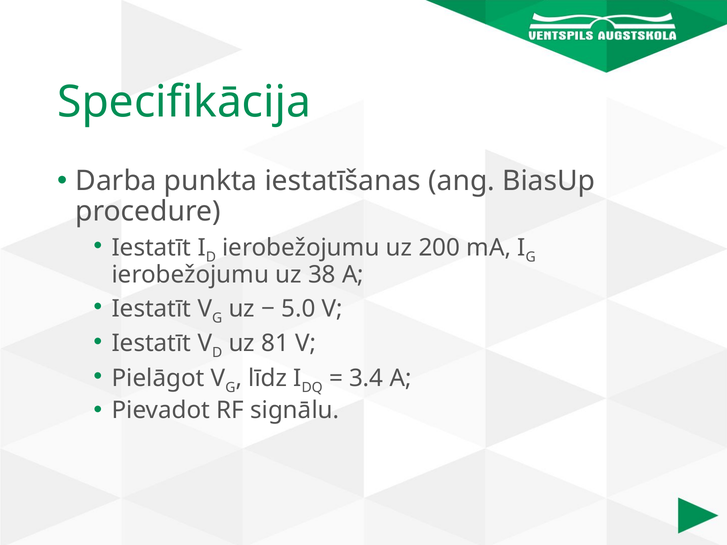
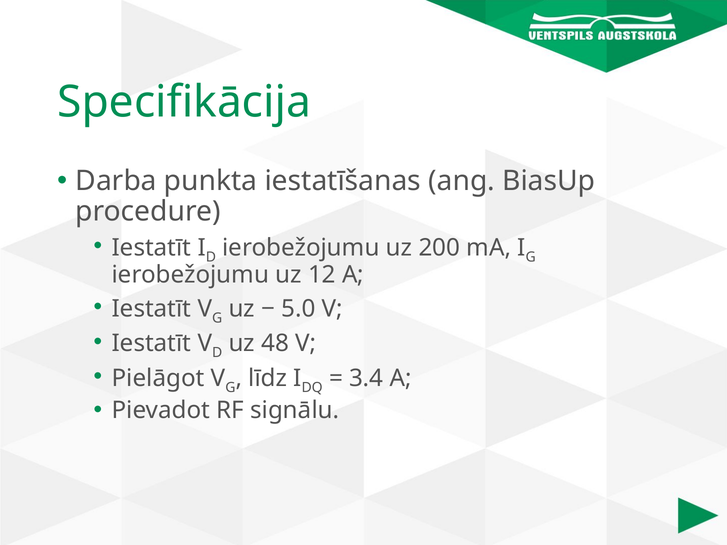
38: 38 -> 12
81: 81 -> 48
